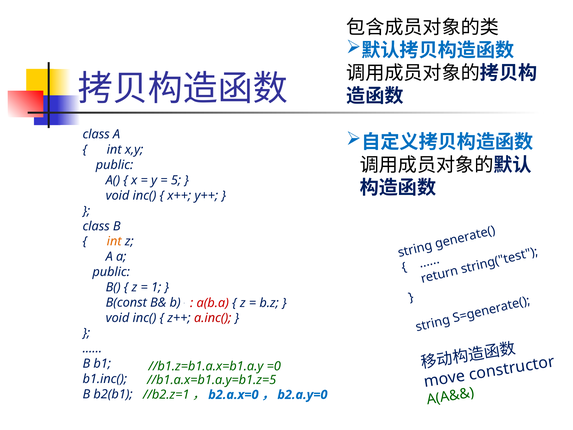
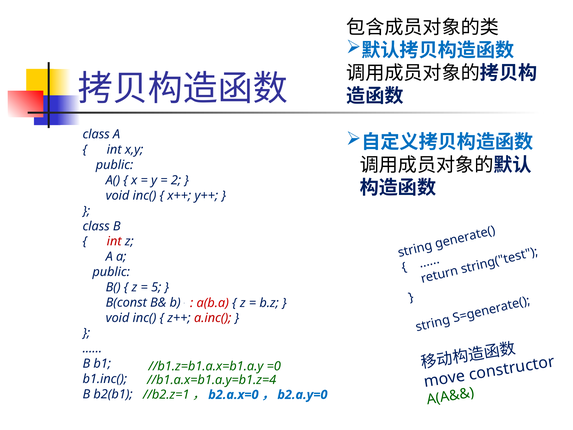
5: 5 -> 2
int at (114, 241) colour: orange -> red
1: 1 -> 5
//b1.a.x=b1.a.y=b1.z=5: //b1.a.x=b1.a.y=b1.z=5 -> //b1.a.x=b1.a.y=b1.z=4
